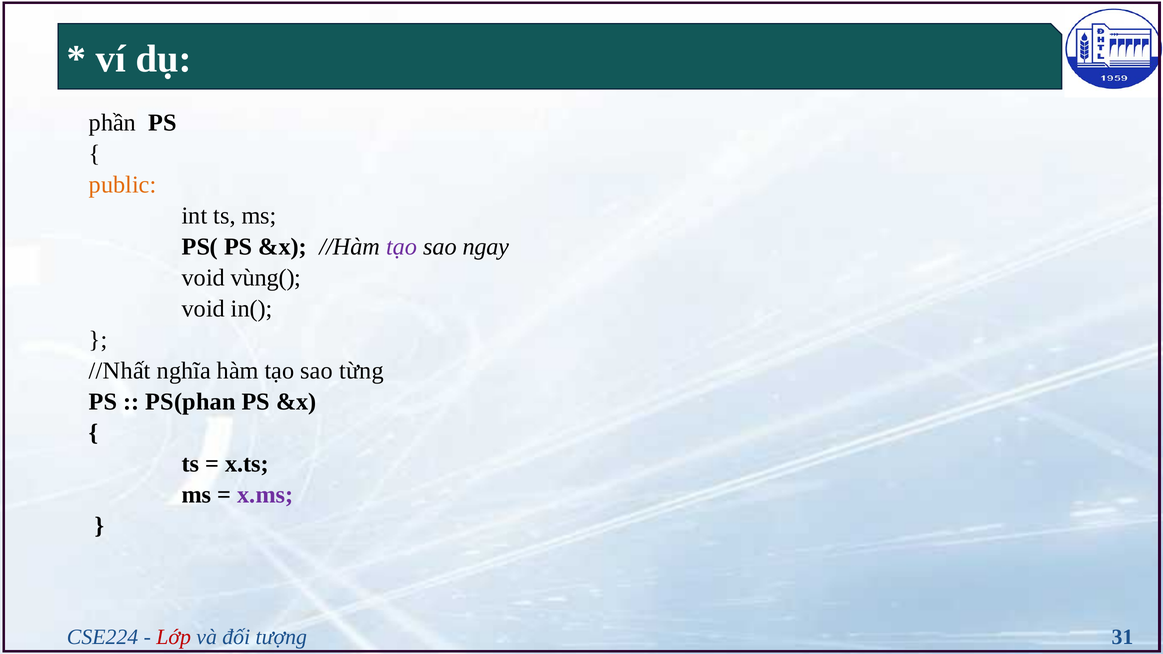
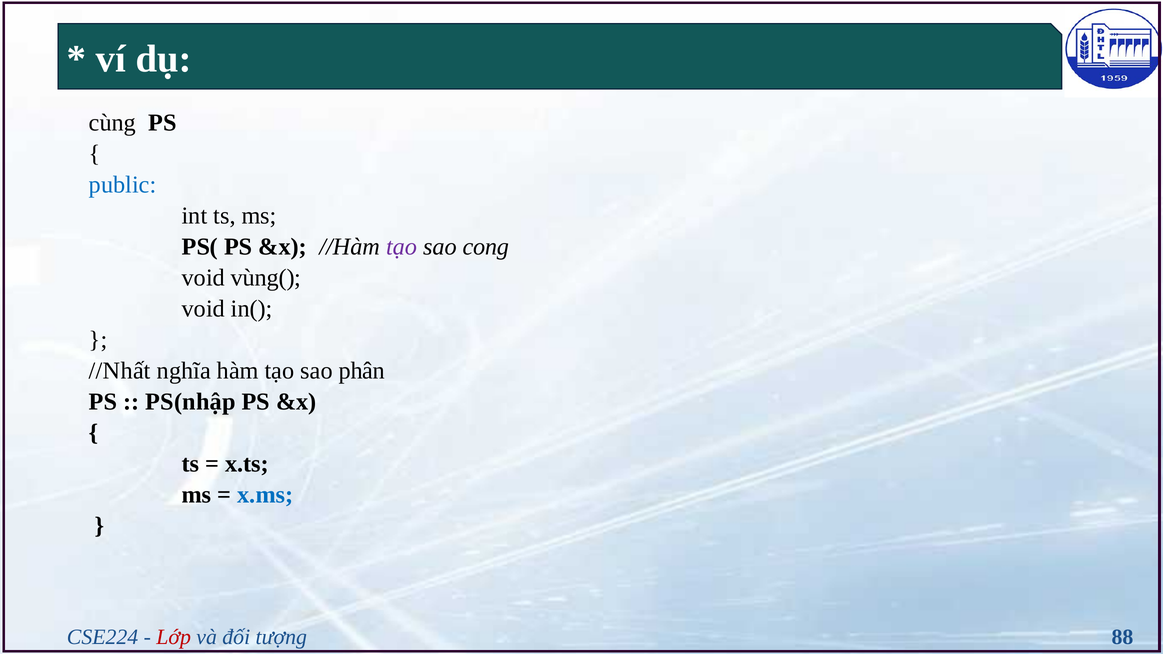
phần: phần -> cùng
public colour: orange -> blue
ngay: ngay -> cong
từng: từng -> phân
PS(phan: PS(phan -> PS(nhập
x.ms colour: purple -> blue
31: 31 -> 88
